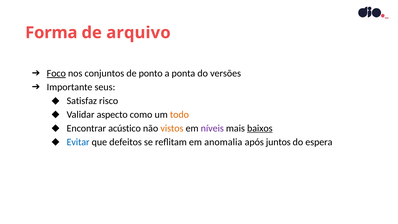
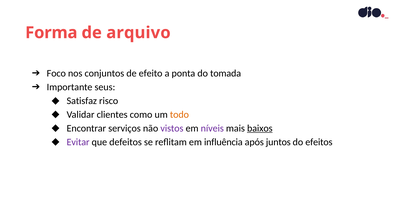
Foco underline: present -> none
ponto: ponto -> efeito
versões: versões -> tomada
aspecto: aspecto -> clientes
acústico: acústico -> serviços
vistos colour: orange -> purple
Evitar colour: blue -> purple
anomalia: anomalia -> influência
espera: espera -> efeitos
